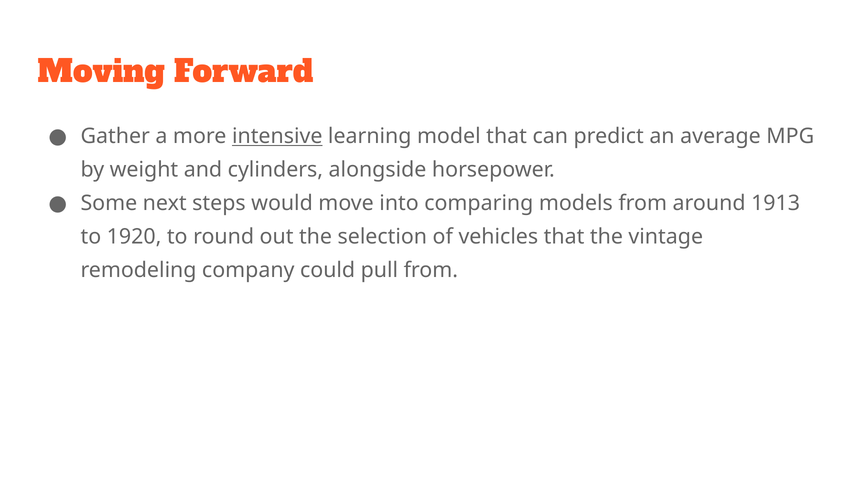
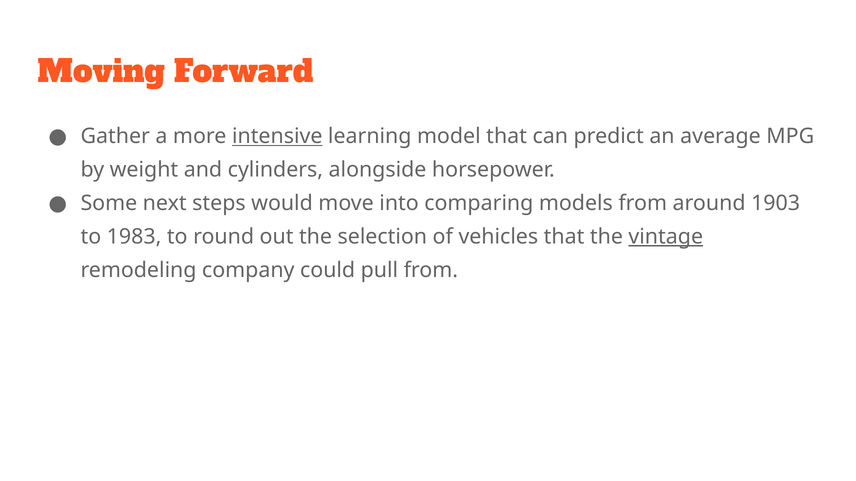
1913: 1913 -> 1903
1920: 1920 -> 1983
vintage underline: none -> present
